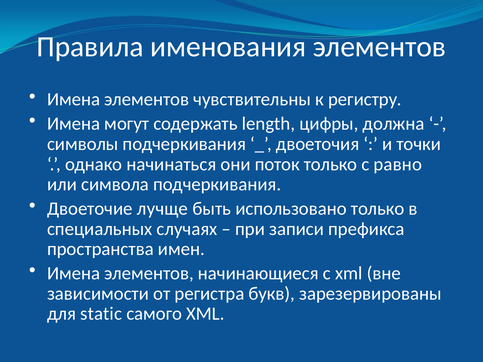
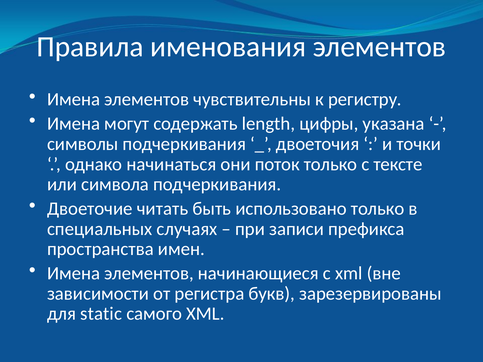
должна: должна -> указана
равно: равно -> тексте
лучще: лучще -> читать
